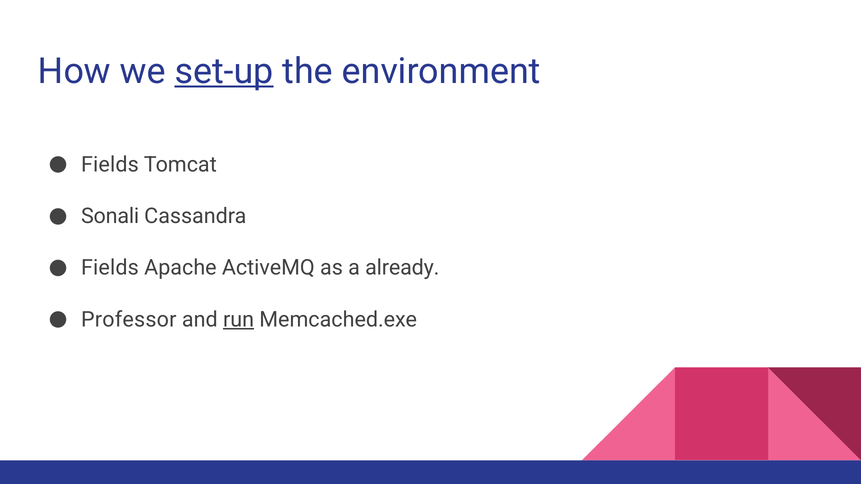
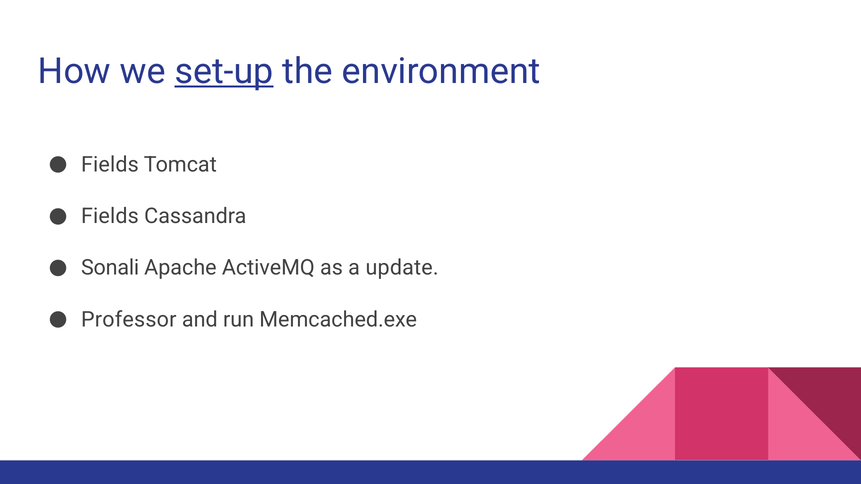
Sonali at (110, 216): Sonali -> Fields
Fields at (110, 268): Fields -> Sonali
already: already -> update
run underline: present -> none
